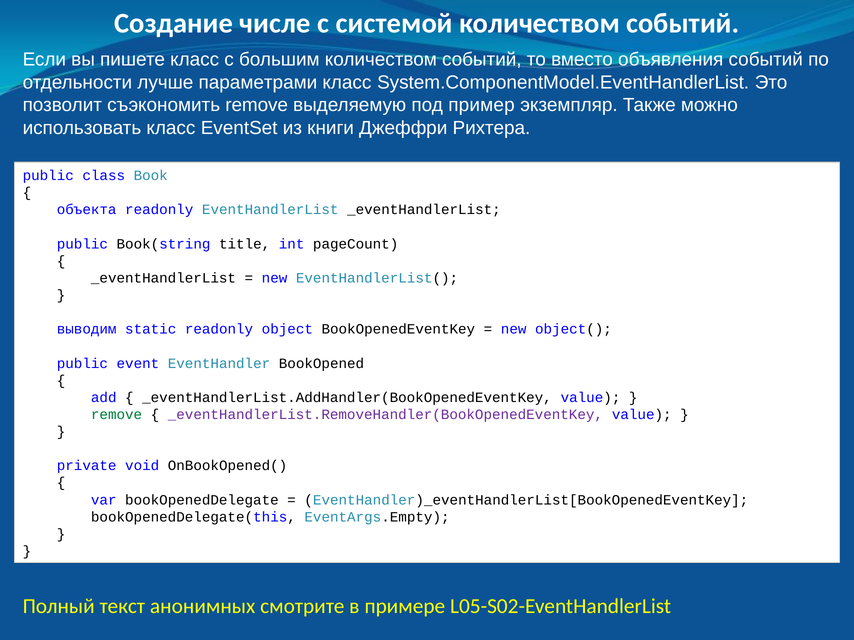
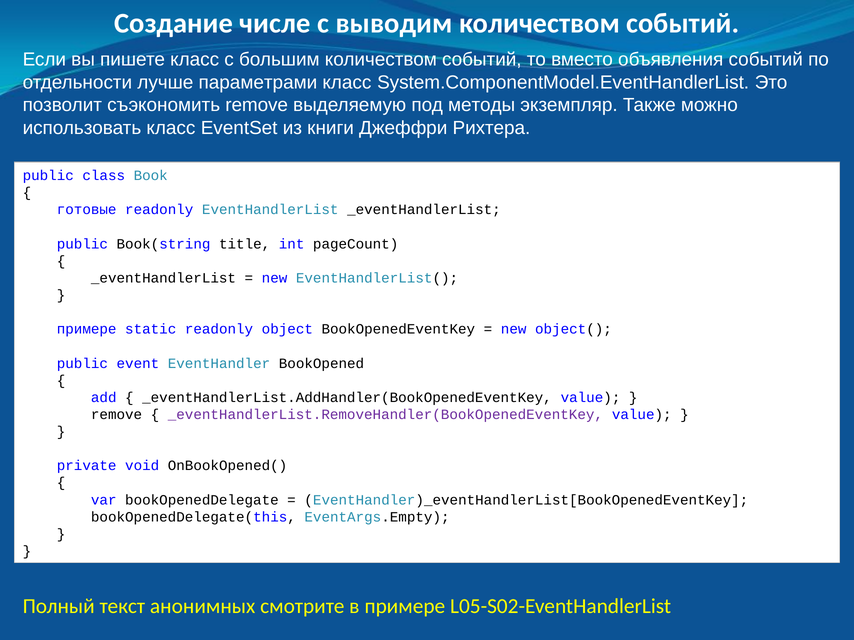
системой: системой -> выводим
пример: пример -> методы
объекта: объекта -> готовые
выводим at (87, 329): выводим -> примере
remove at (117, 415) colour: green -> black
